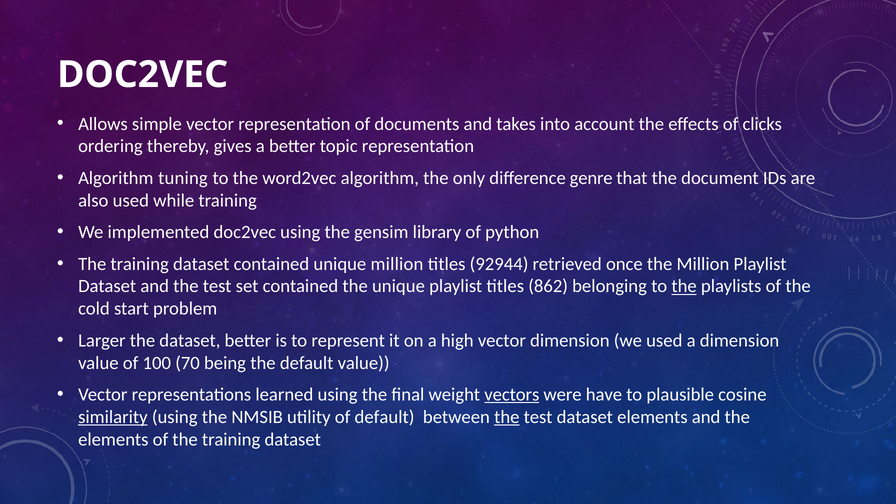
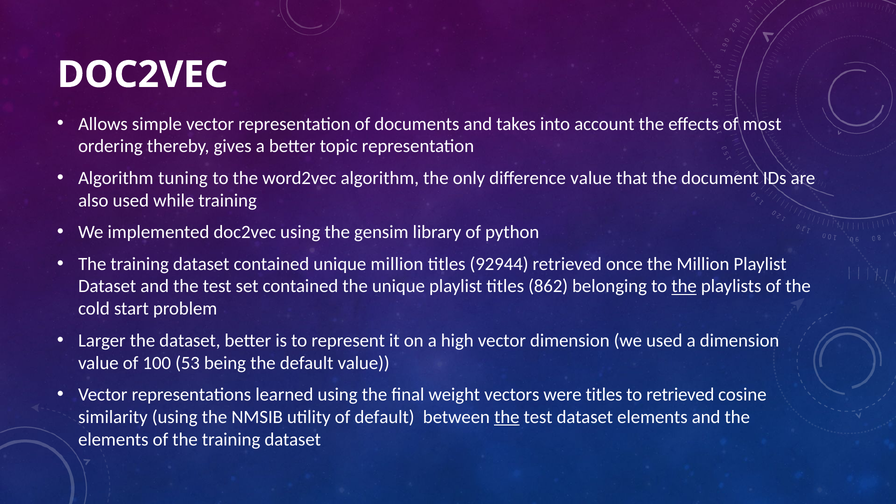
clicks: clicks -> most
difference genre: genre -> value
70: 70 -> 53
vectors underline: present -> none
were have: have -> titles
to plausible: plausible -> retrieved
similarity underline: present -> none
